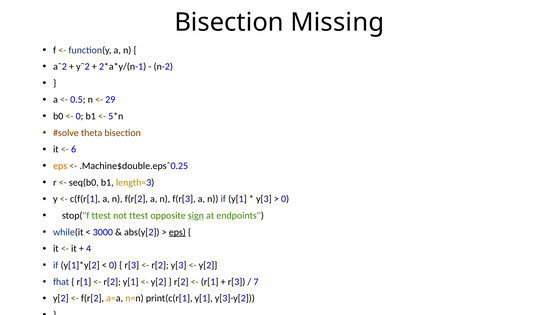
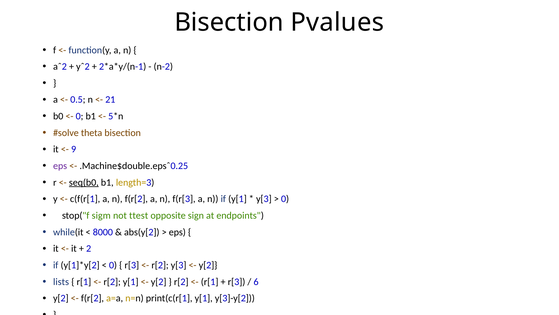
Missing: Missing -> Pvalues
29: 29 -> 21
6: 6 -> 9
eps at (60, 166) colour: orange -> purple
seq(b0 underline: none -> present
stop("f ttest: ttest -> sigm
sign underline: present -> none
3000: 3000 -> 8000
eps at (177, 232) underline: present -> none
4: 4 -> 2
fhat: fhat -> lists
7: 7 -> 6
